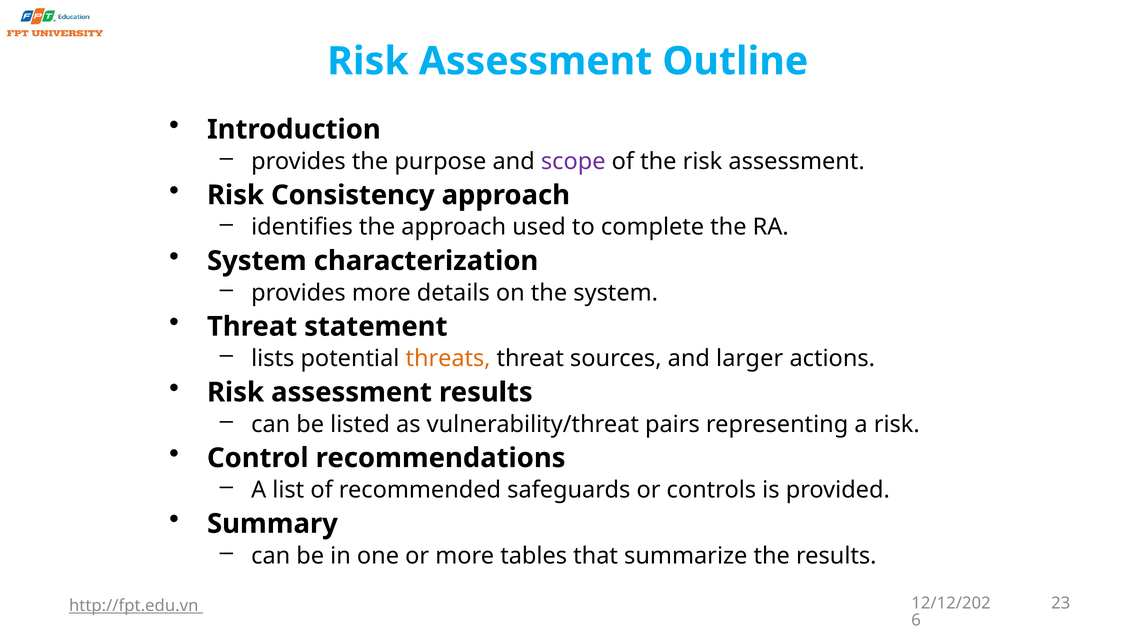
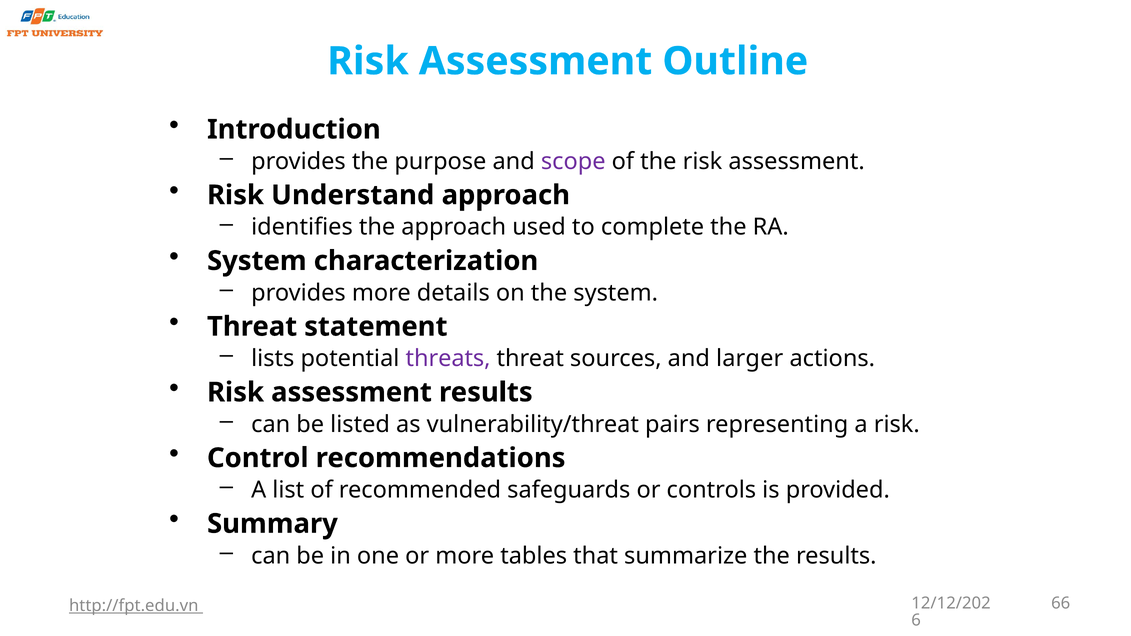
Consistency: Consistency -> Understand
threats colour: orange -> purple
23: 23 -> 66
